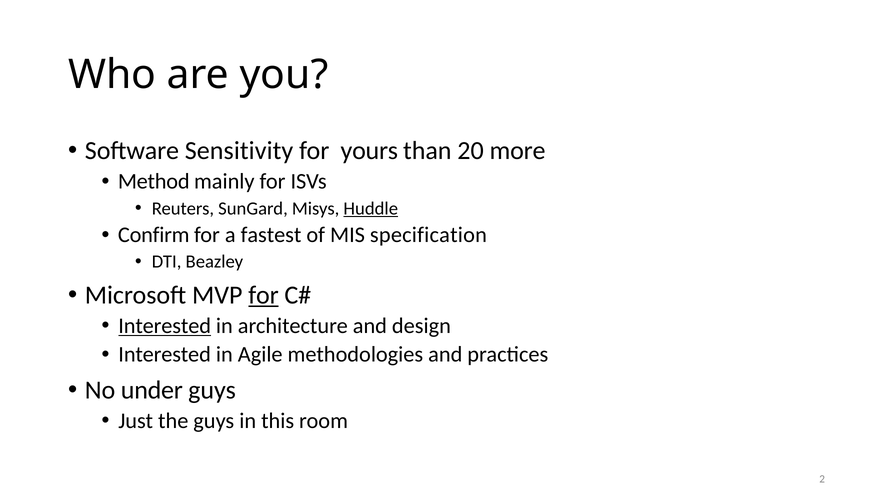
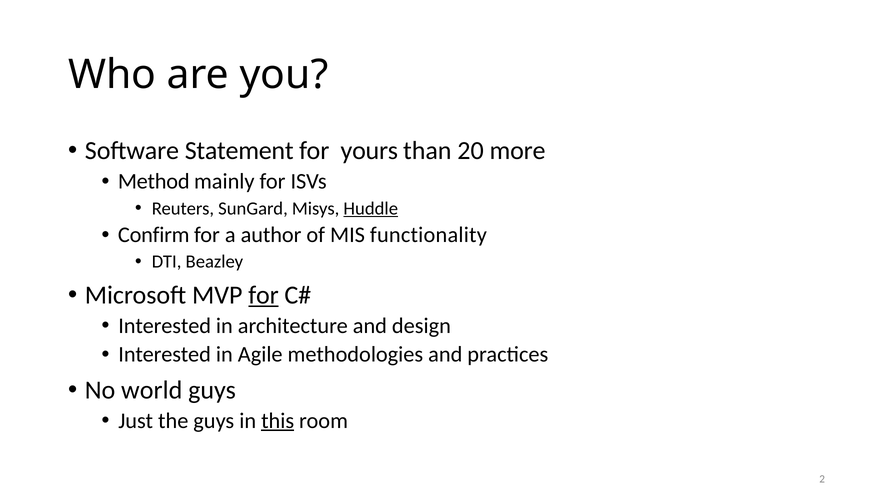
Sensitivity: Sensitivity -> Statement
fastest: fastest -> author
specification: specification -> functionality
Interested at (165, 326) underline: present -> none
under: under -> world
this underline: none -> present
